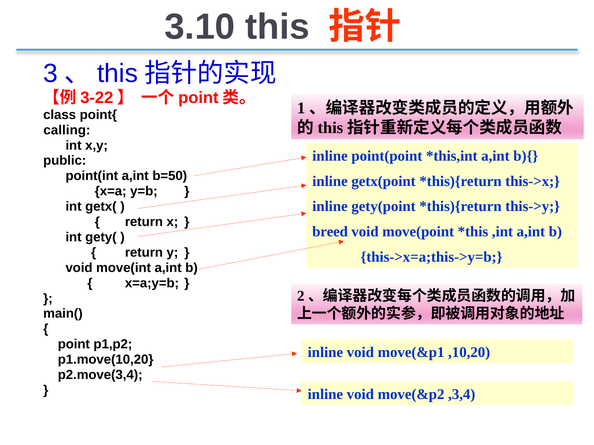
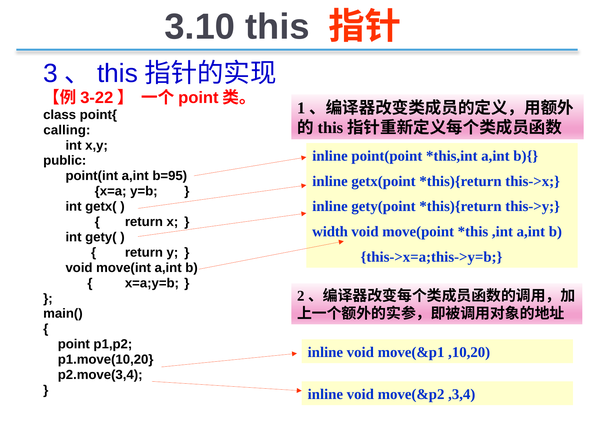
b=50: b=50 -> b=95
breed: breed -> width
